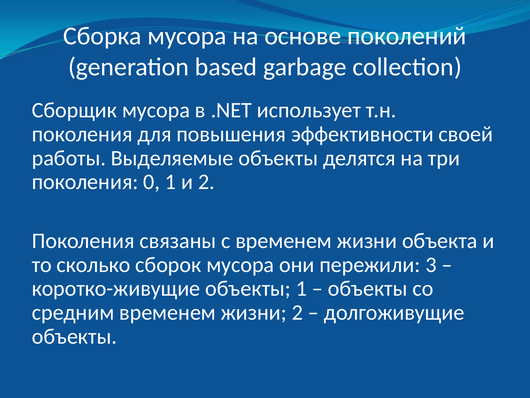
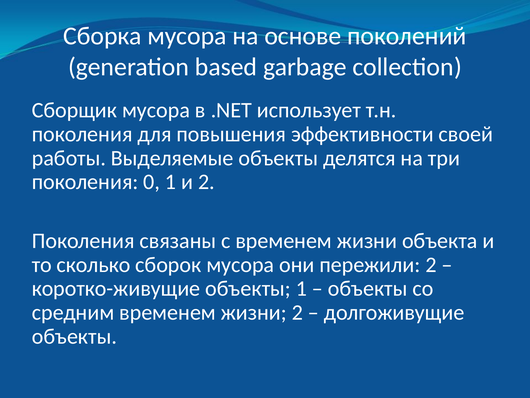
пережили 3: 3 -> 2
